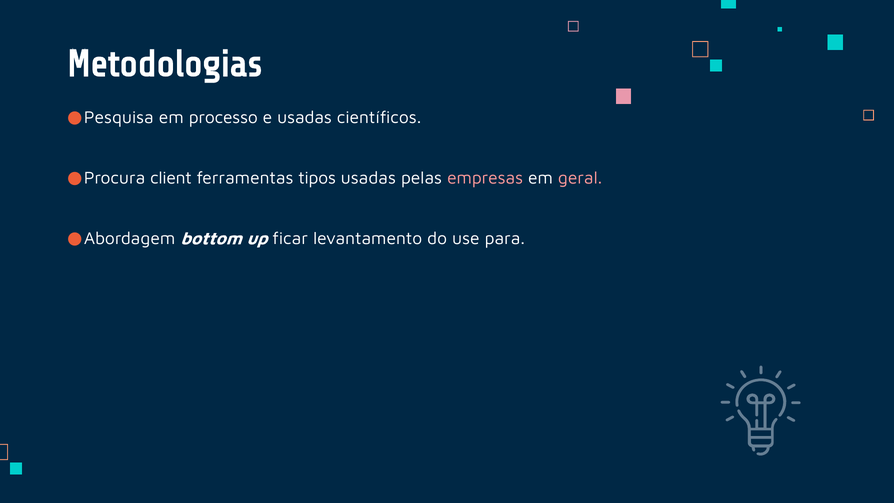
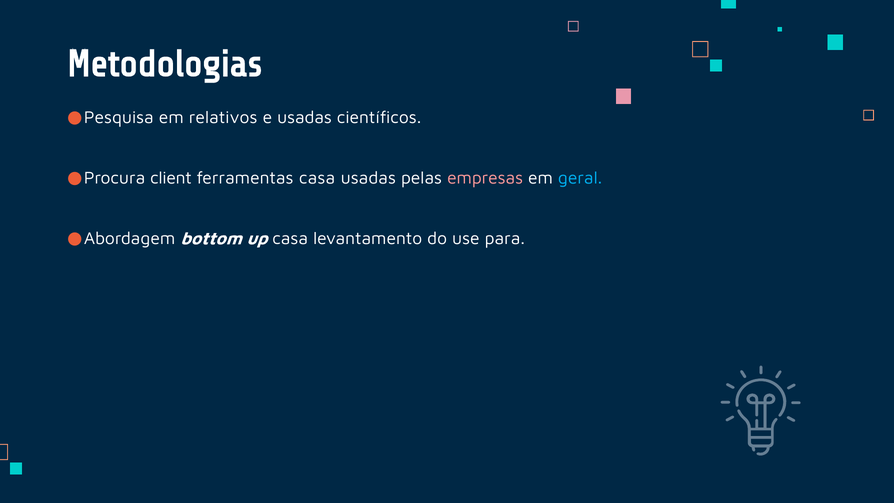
processo: processo -> relativos
ferramentas tipos: tipos -> casa
geral colour: pink -> light blue
up ficar: ficar -> casa
